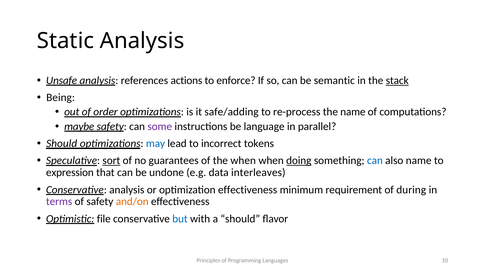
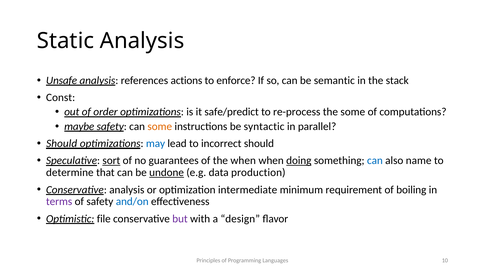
stack underline: present -> none
Being: Being -> Const
safe/adding: safe/adding -> safe/predict
the name: name -> some
some at (160, 126) colour: purple -> orange
language: language -> syntactic
incorrect tokens: tokens -> should
expression: expression -> determine
undone underline: none -> present
interleaves: interleaves -> production
optimization effectiveness: effectiveness -> intermediate
during: during -> boiling
and/on colour: orange -> blue
but colour: blue -> purple
a should: should -> design
